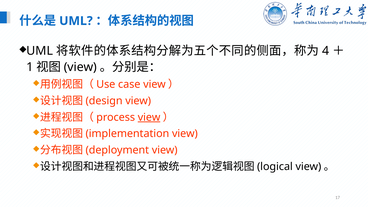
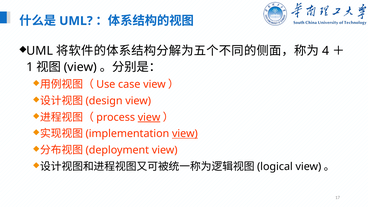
view at (185, 134) underline: none -> present
